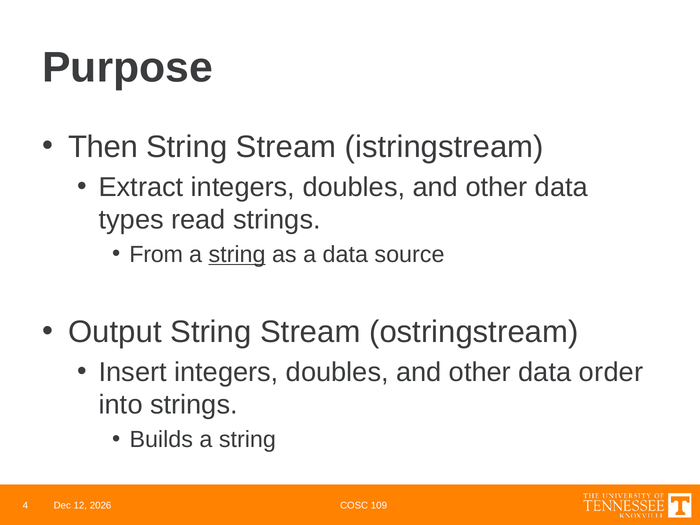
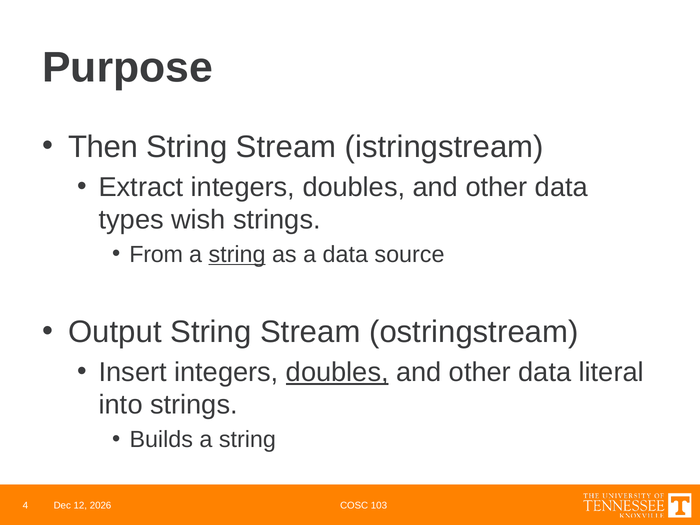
read: read -> wish
doubles at (337, 372) underline: none -> present
order: order -> literal
109: 109 -> 103
